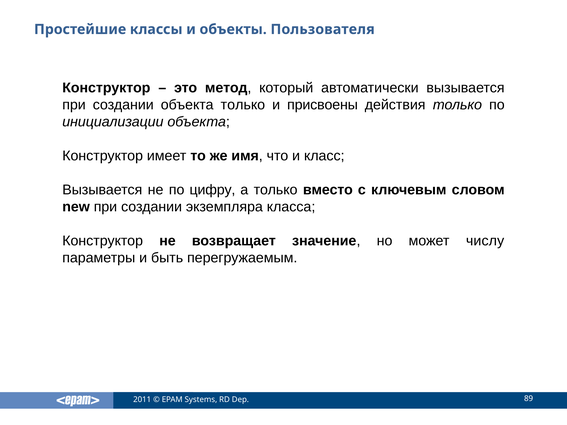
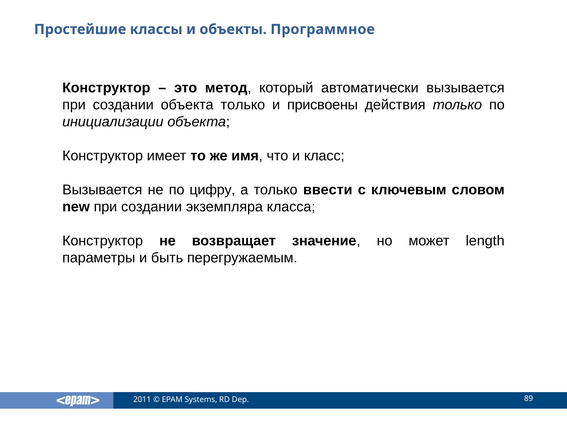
Пользователя: Пользователя -> Программное
вместо: вместо -> ввести
числу: числу -> length
